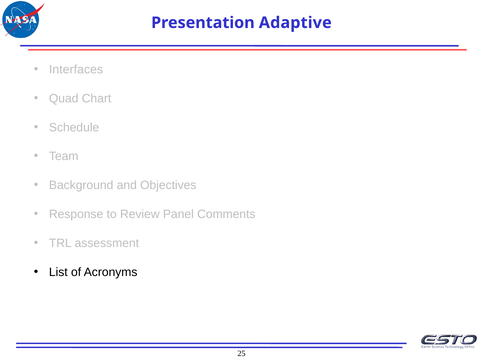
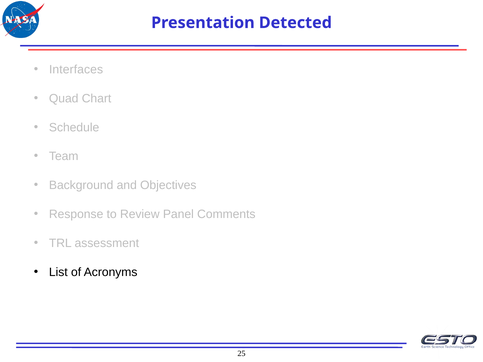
Adaptive: Adaptive -> Detected
